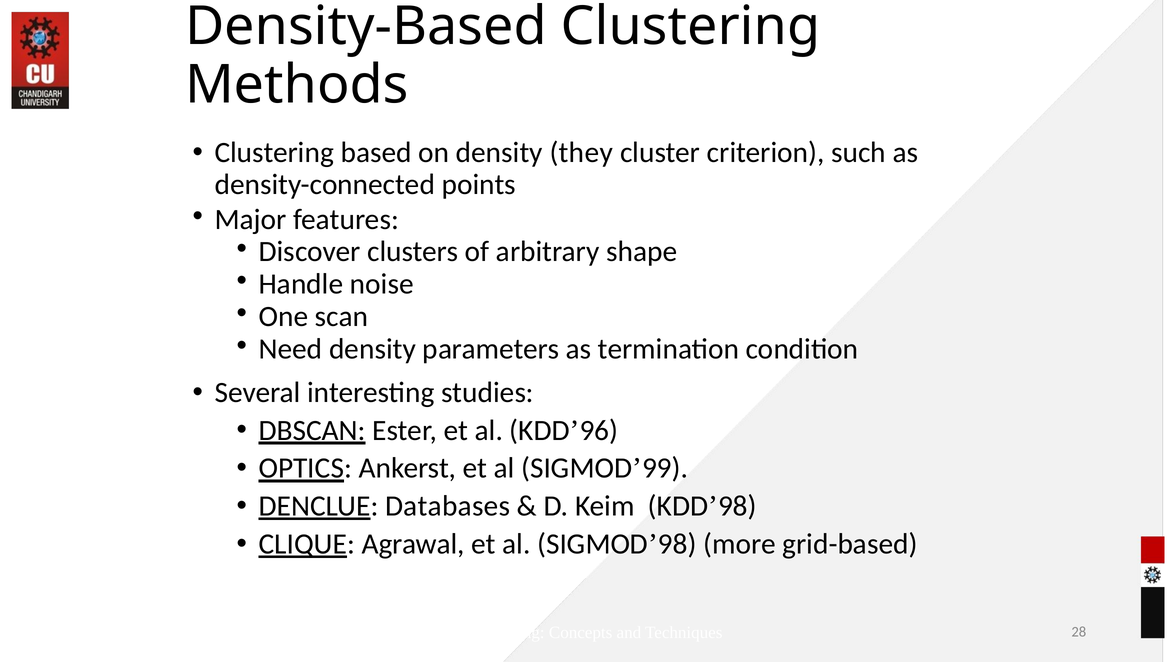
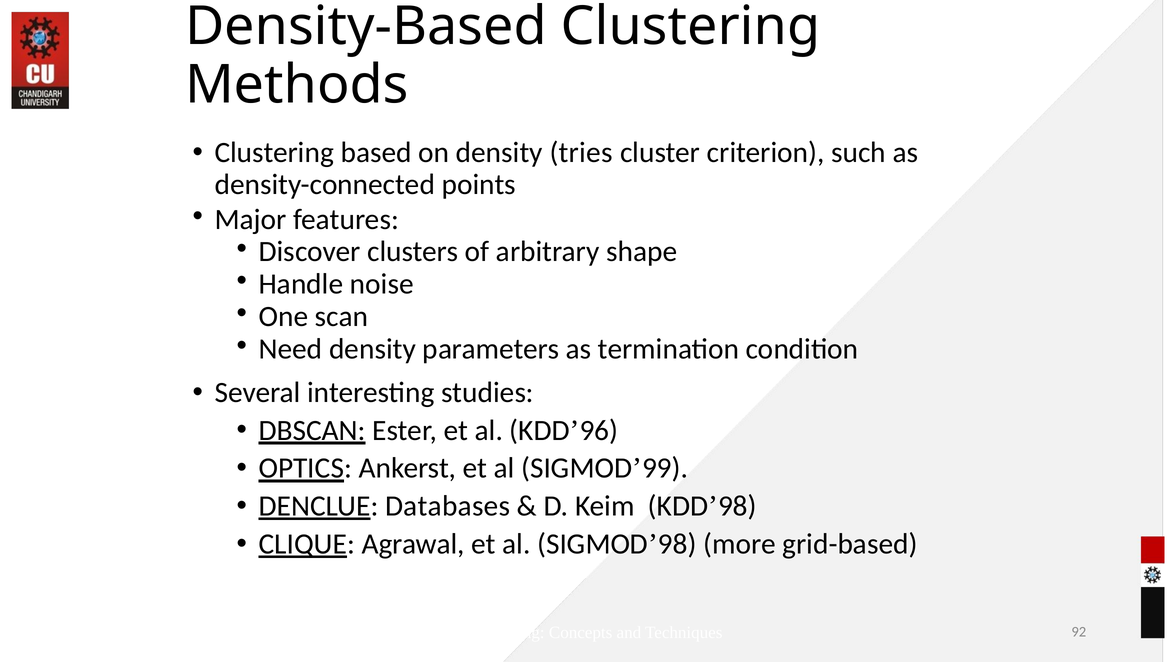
they: they -> tries
28: 28 -> 92
